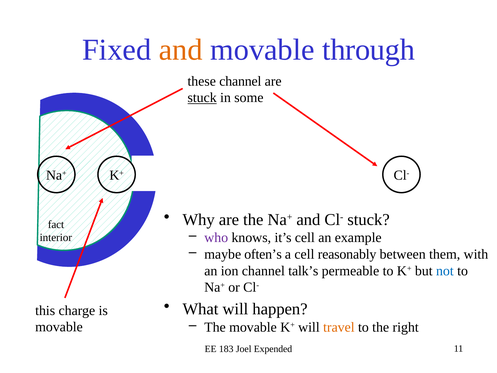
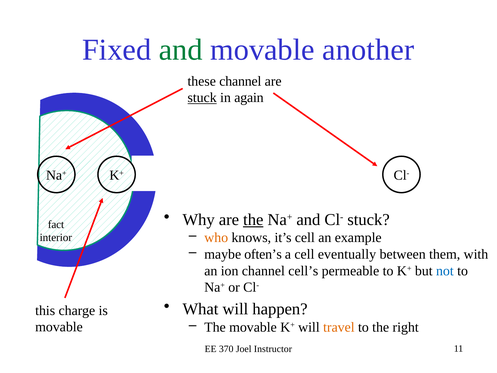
and at (181, 50) colour: orange -> green
through: through -> another
some: some -> again
the at (253, 219) underline: none -> present
who colour: purple -> orange
reasonably: reasonably -> eventually
talk’s: talk’s -> cell’s
183: 183 -> 370
Expended: Expended -> Instructor
